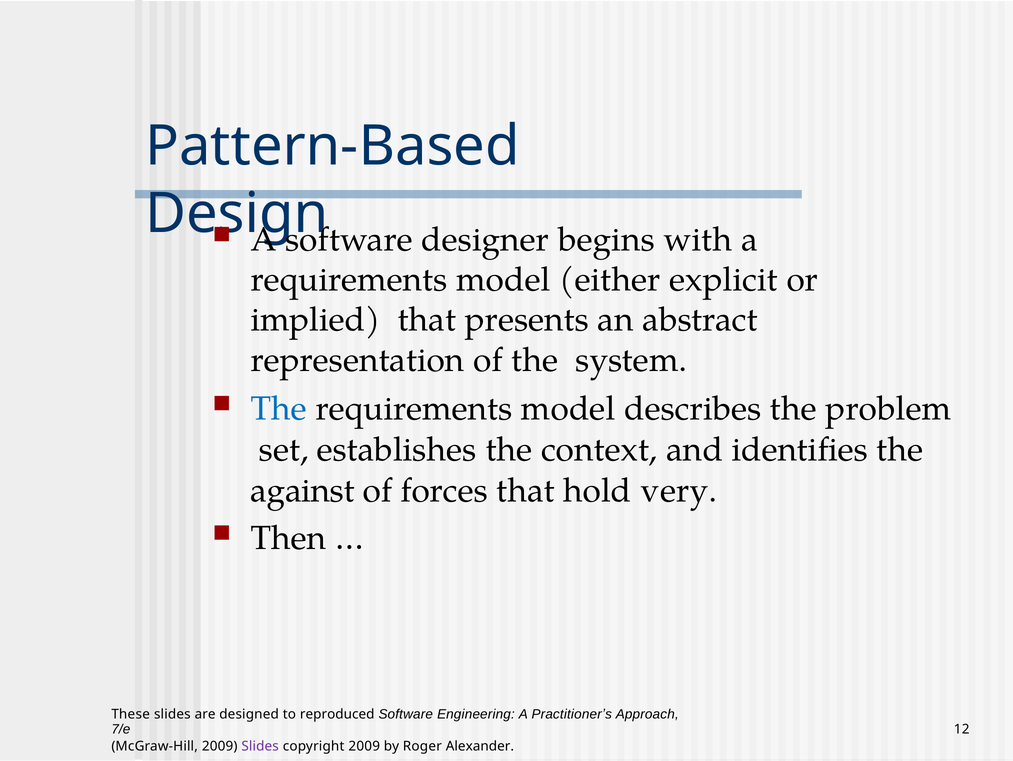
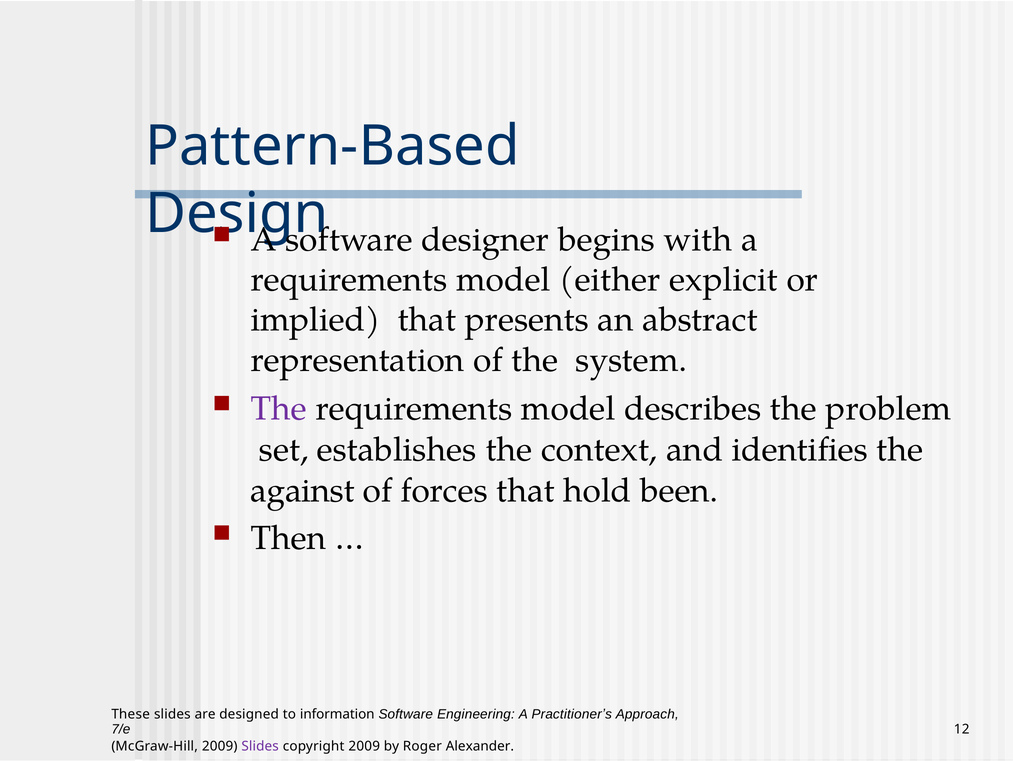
The at (279, 409) colour: blue -> purple
very: very -> been
reproduced: reproduced -> information
